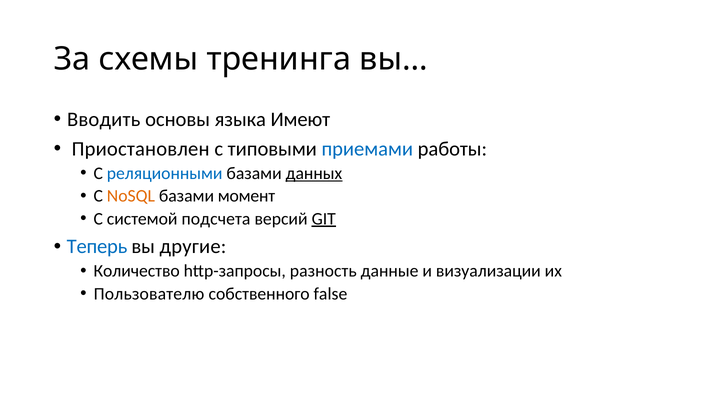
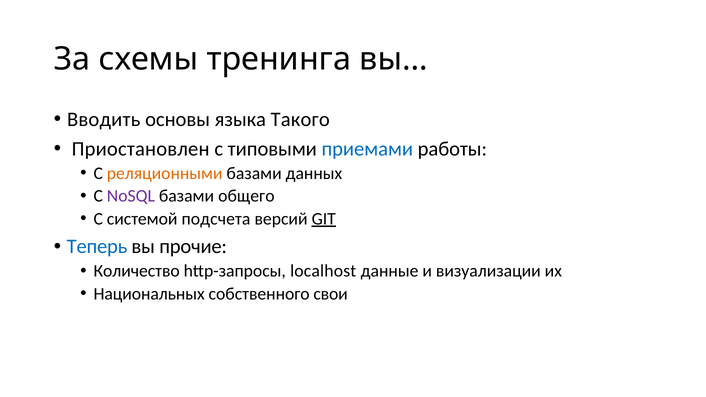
Имеют: Имеют -> Такого
реляционными colour: blue -> orange
данных underline: present -> none
NoSQL colour: orange -> purple
момент: момент -> общего
другие: другие -> прочие
разность: разность -> localhost
Пользователю: Пользователю -> Национальных
false: false -> свои
